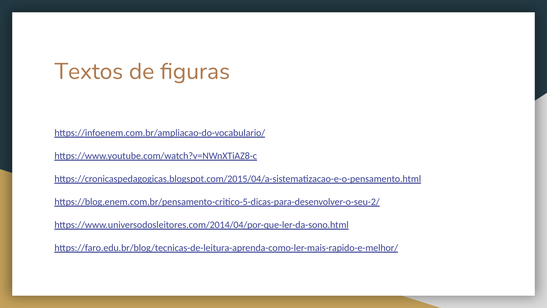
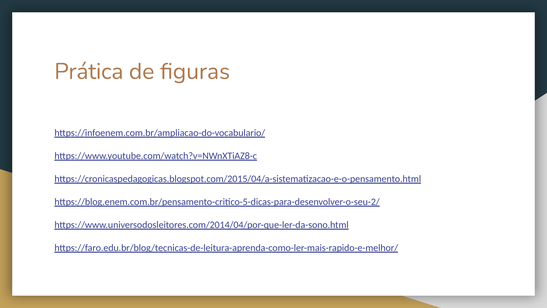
Textos: Textos -> Prática
